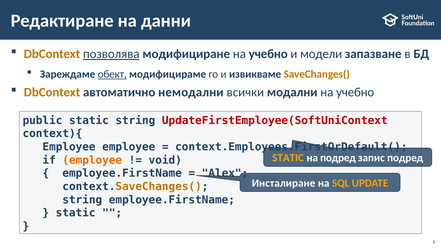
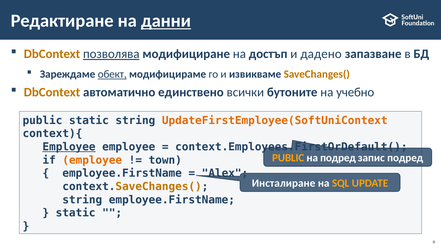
данни underline: none -> present
модифициране на учебно: учебно -> достъп
модели: модели -> дадено
немодални: немодални -> единствено
модални: модални -> бутоните
UpdateFirstEmployee(SoftUniContext colour: red -> orange
Employee at (69, 147) underline: none -> present
STATIC at (288, 158): STATIC -> PUBLIC
void: void -> town
